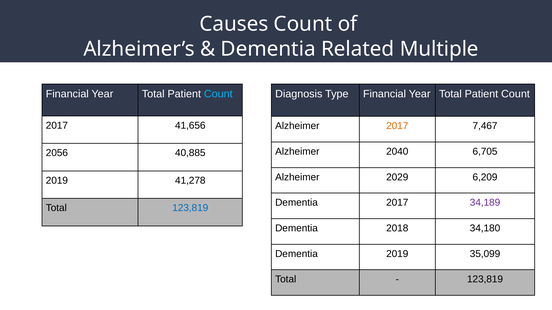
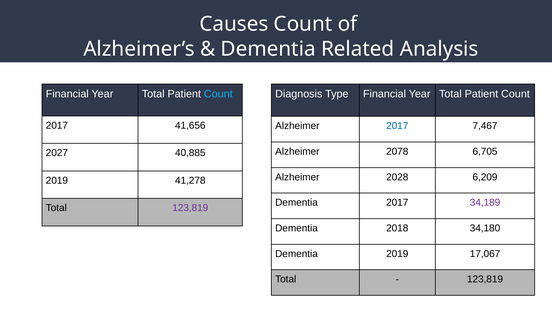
Multiple: Multiple -> Analysis
2017 at (397, 126) colour: orange -> blue
2040: 2040 -> 2078
2056: 2056 -> 2027
2029: 2029 -> 2028
123,819 at (190, 208) colour: blue -> purple
35,099: 35,099 -> 17,067
